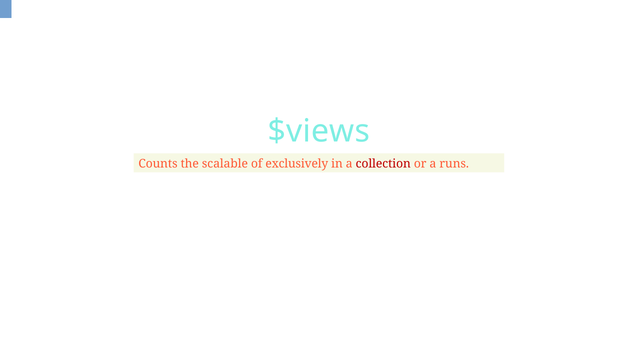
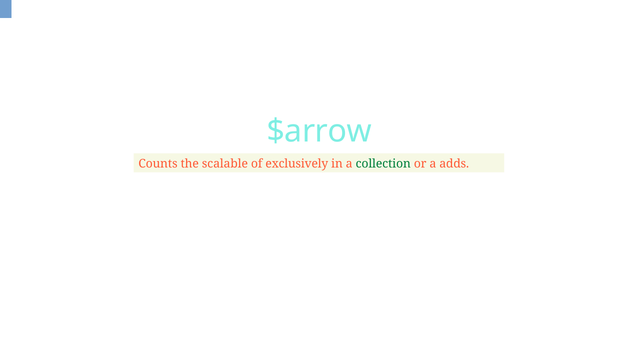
$views: $views -> $arrow
collection colour: red -> green
runs: runs -> adds
